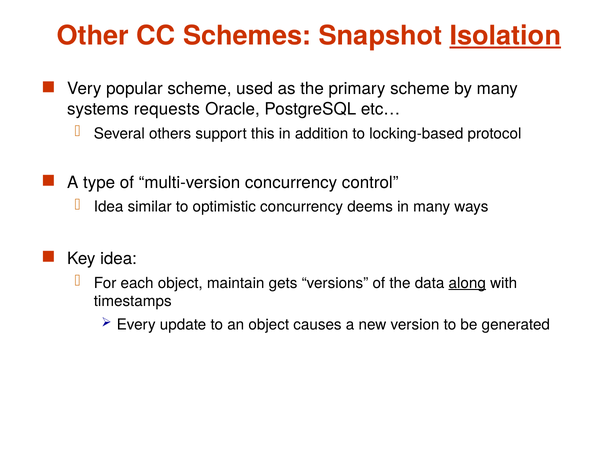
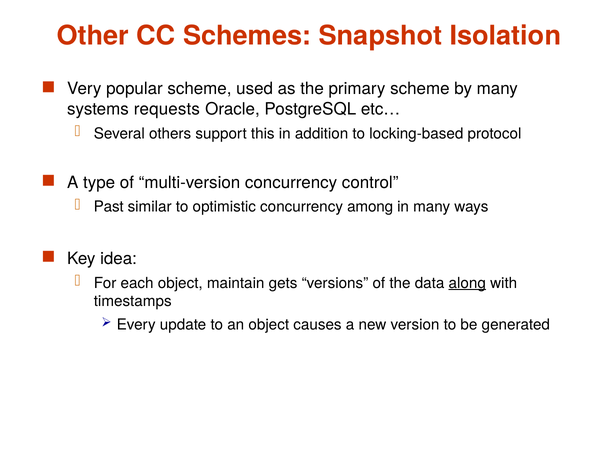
Isolation underline: present -> none
Idea at (109, 207): Idea -> Past
deems: deems -> among
